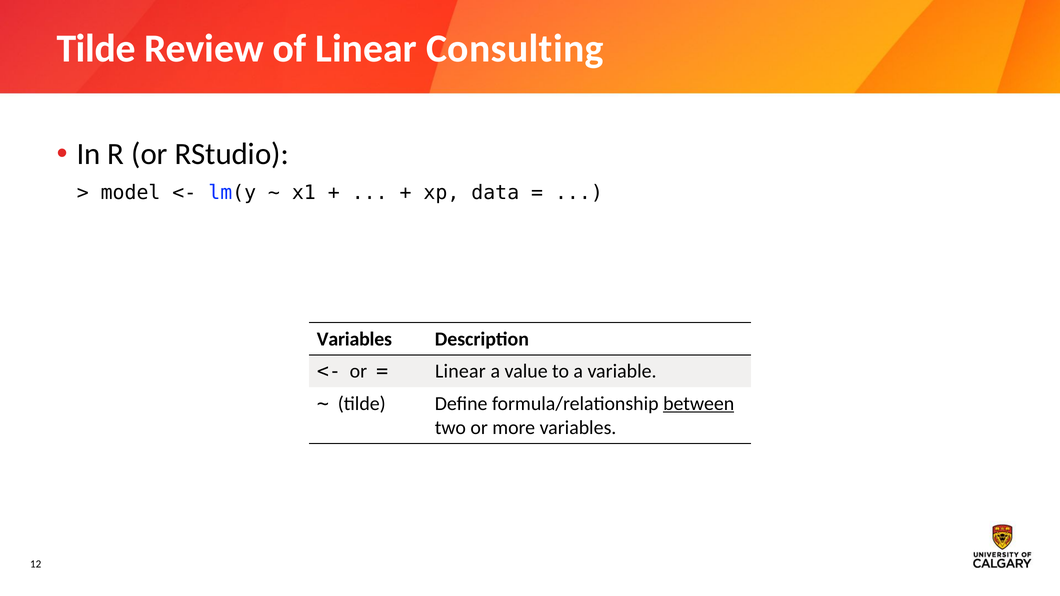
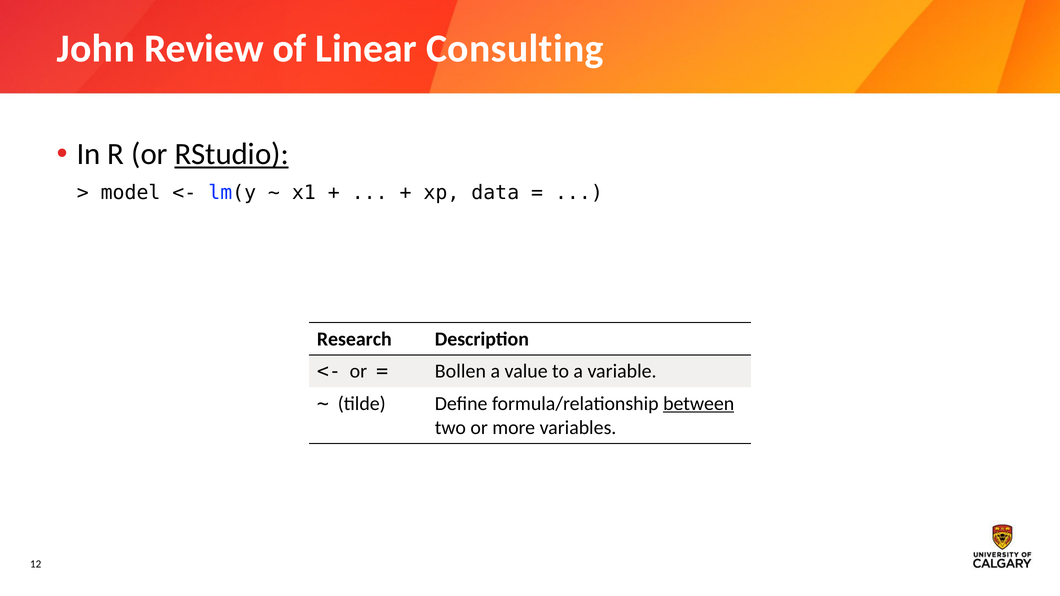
Tilde at (96, 49): Tilde -> John
RStudio underline: none -> present
Variables at (354, 339): Variables -> Research
Linear at (460, 371): Linear -> Bollen
